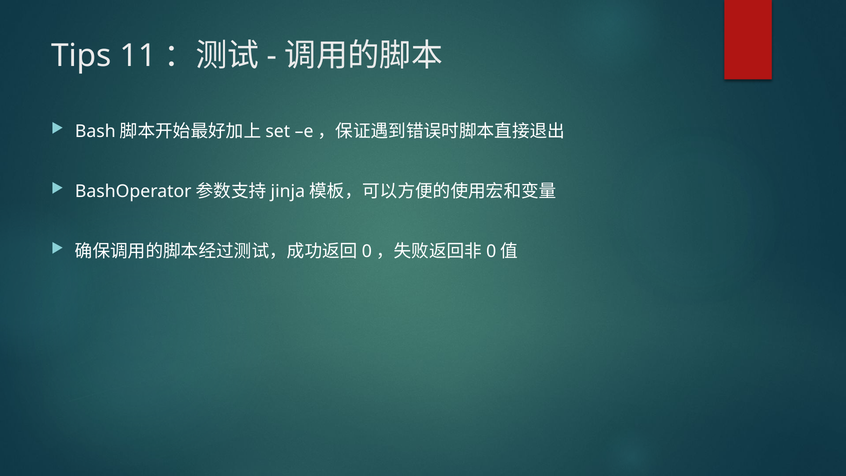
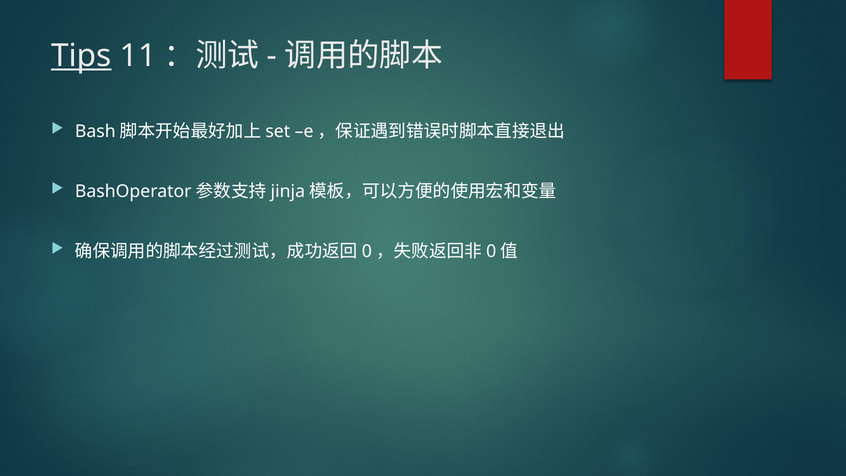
Tips underline: none -> present
